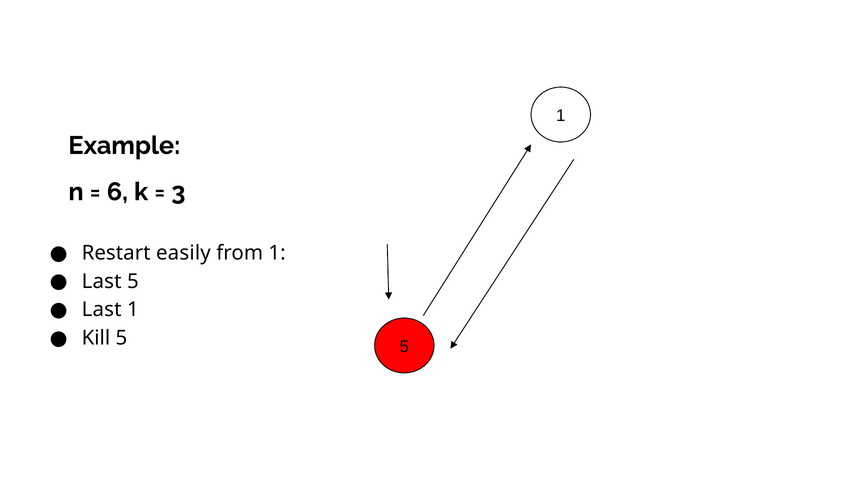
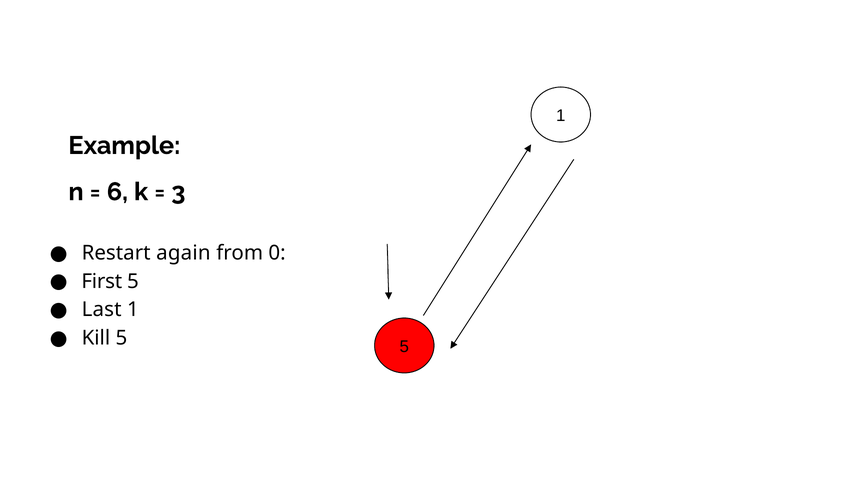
easily: easily -> again
from 1: 1 -> 0
Last at (102, 282): Last -> First
